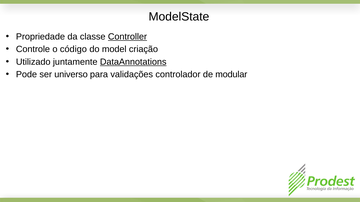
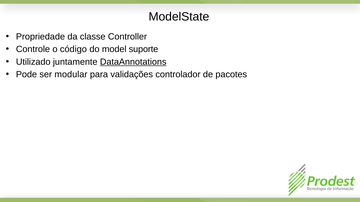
Controller underline: present -> none
criação: criação -> suporte
universo: universo -> modular
modular: modular -> pacotes
